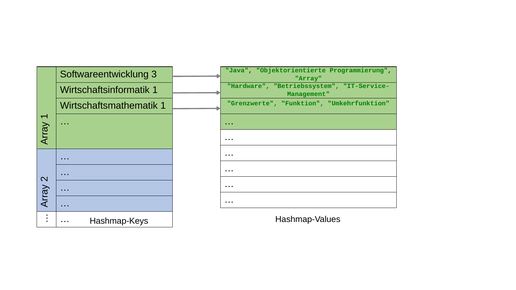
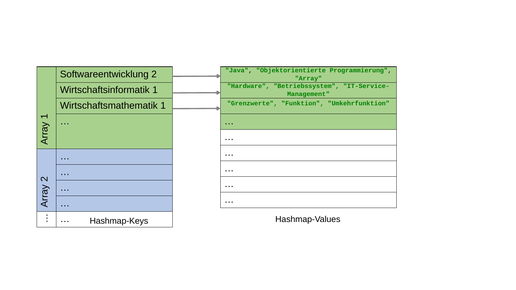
Softwareentwicklung 3: 3 -> 2
